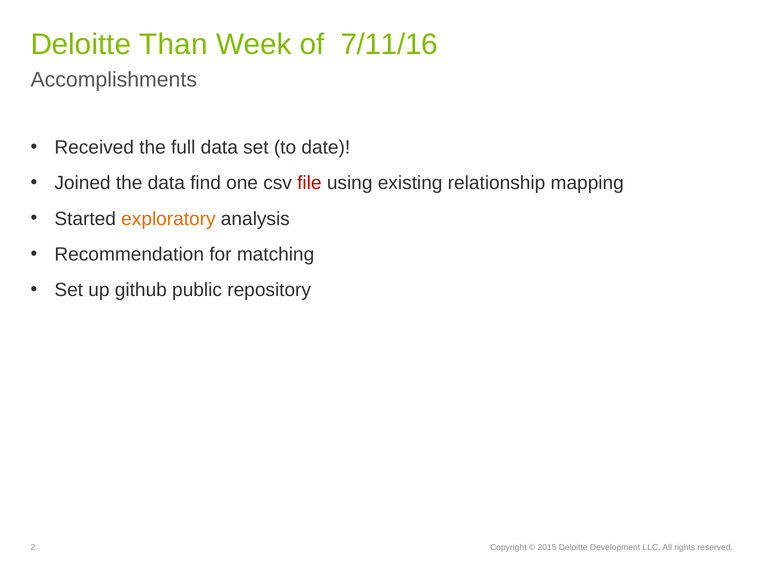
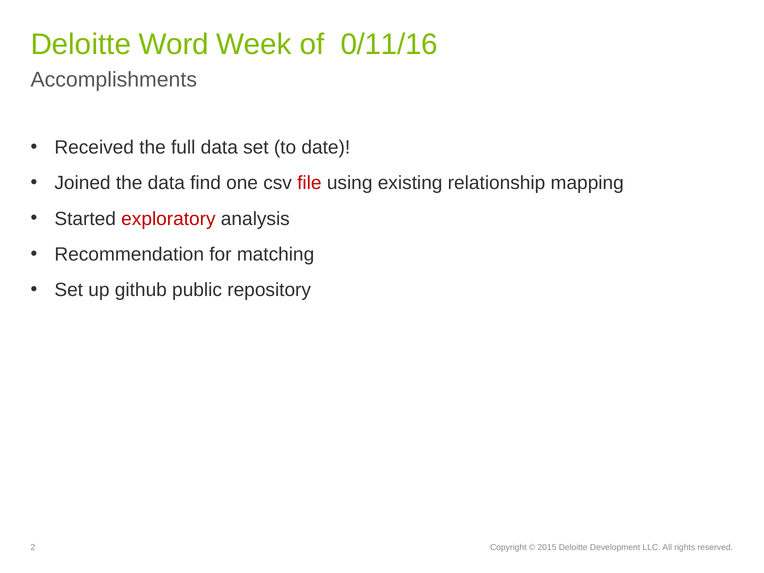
Than: Than -> Word
7/11/16: 7/11/16 -> 0/11/16
exploratory colour: orange -> red
